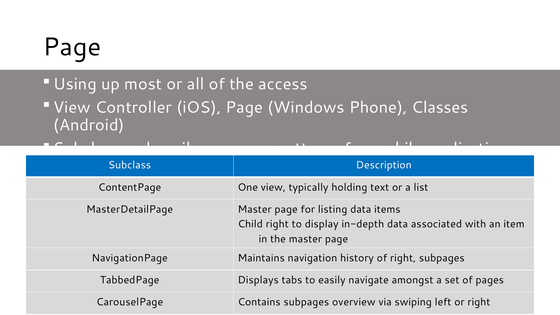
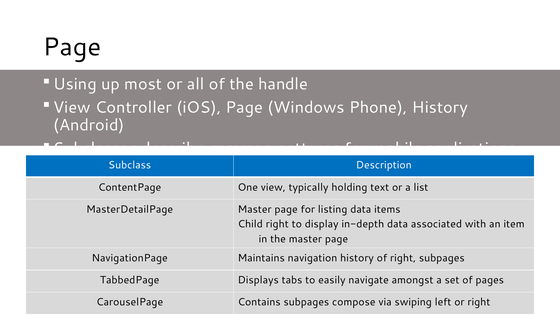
access: access -> handle
Phone Classes: Classes -> History
overview: overview -> compose
